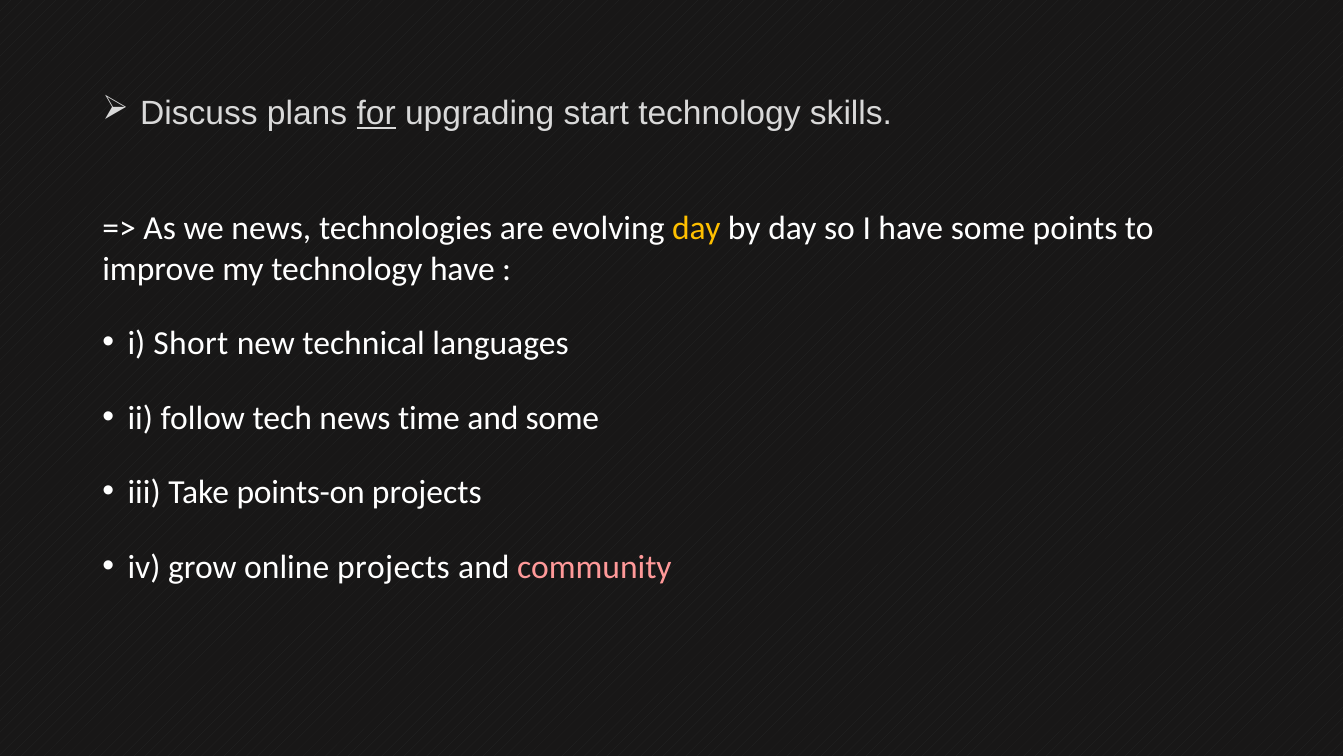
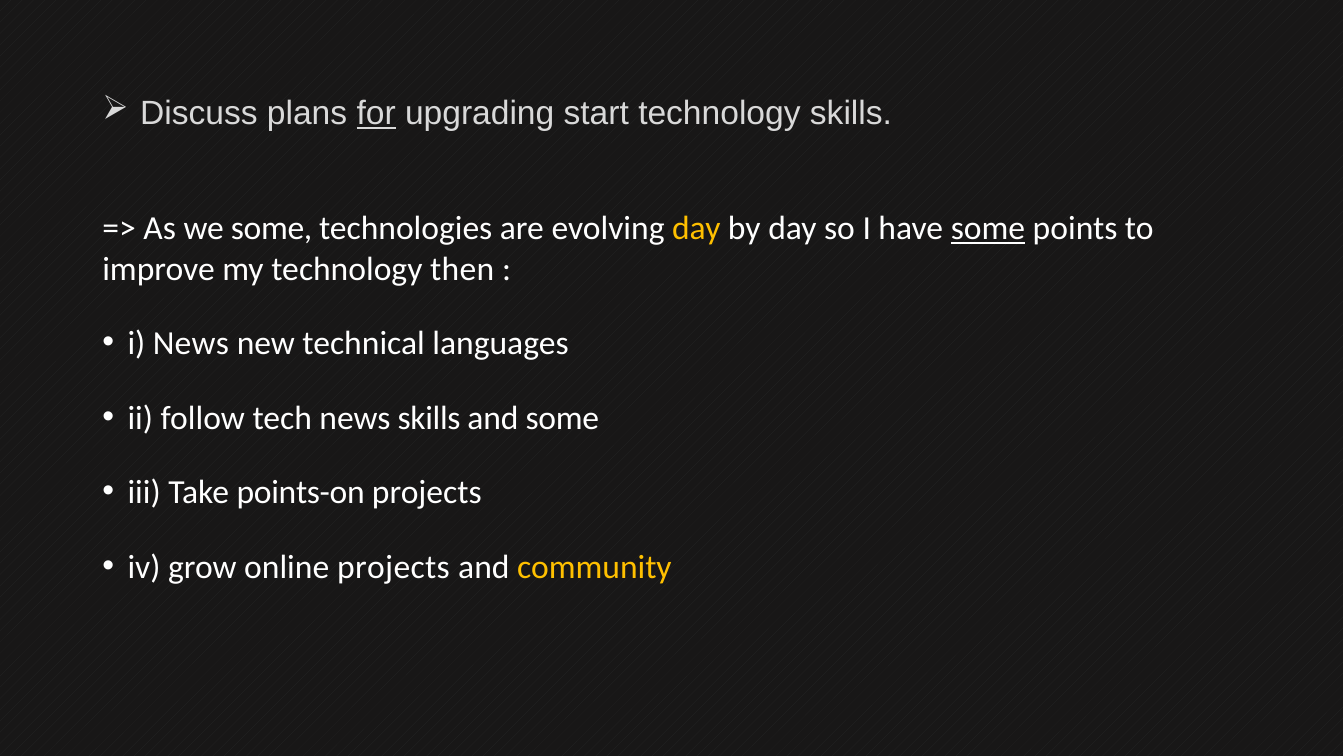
we news: news -> some
some at (988, 229) underline: none -> present
technology have: have -> then
i Short: Short -> News
news time: time -> skills
community colour: pink -> yellow
